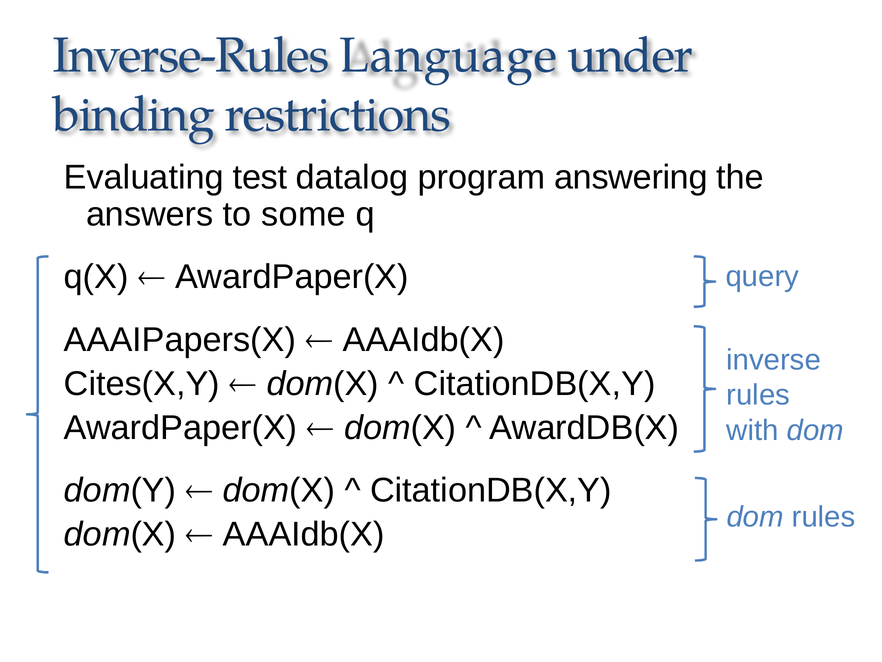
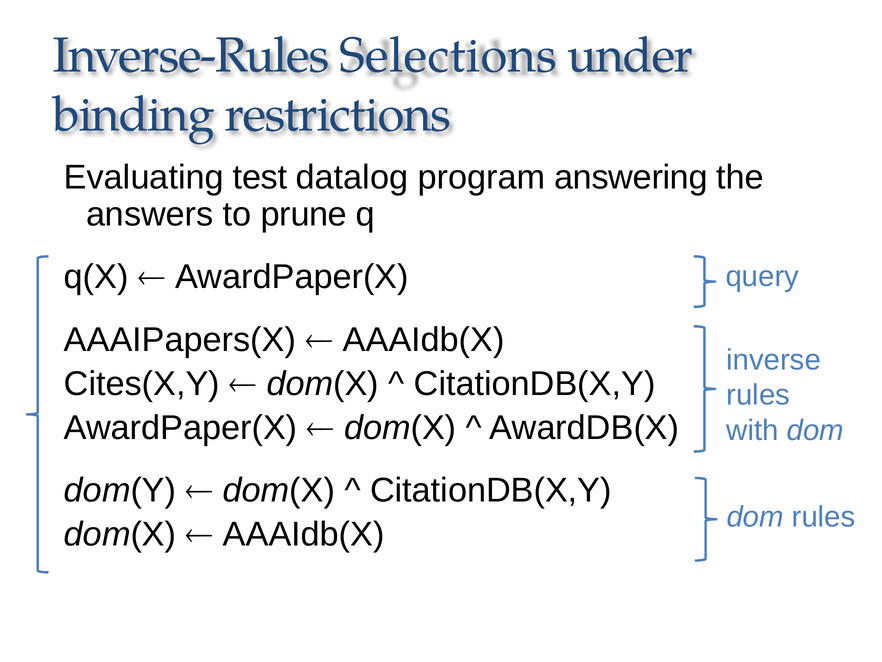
Language: Language -> Selections
some: some -> prune
